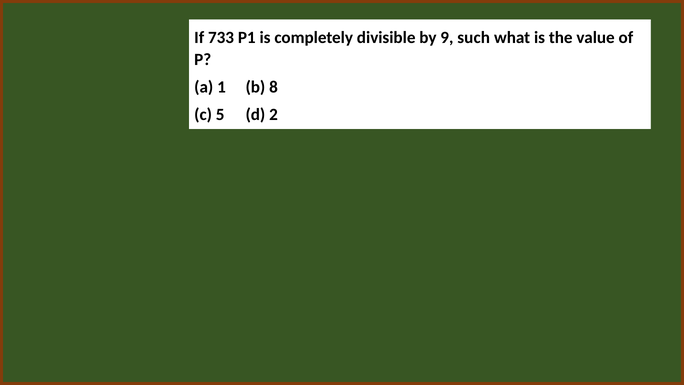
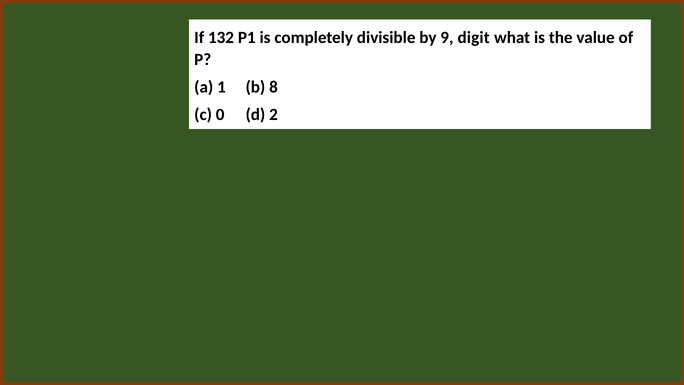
733: 733 -> 132
such: such -> digit
5: 5 -> 0
